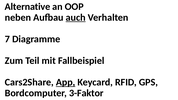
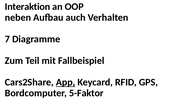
Alternative: Alternative -> Interaktion
auch underline: present -> none
3-Faktor: 3-Faktor -> 5-Faktor
